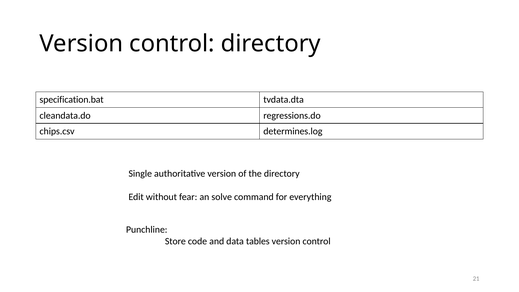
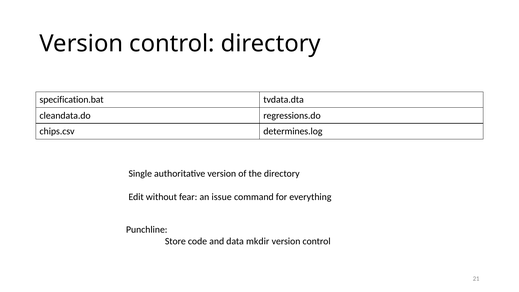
solve: solve -> issue
tables: tables -> mkdir
